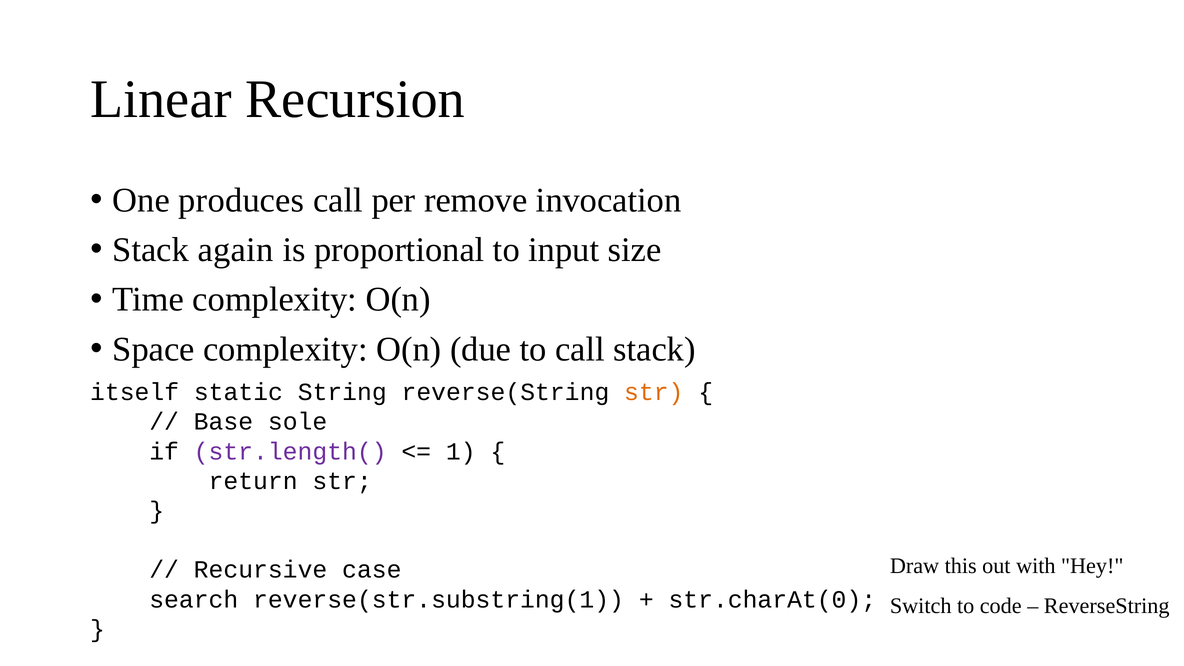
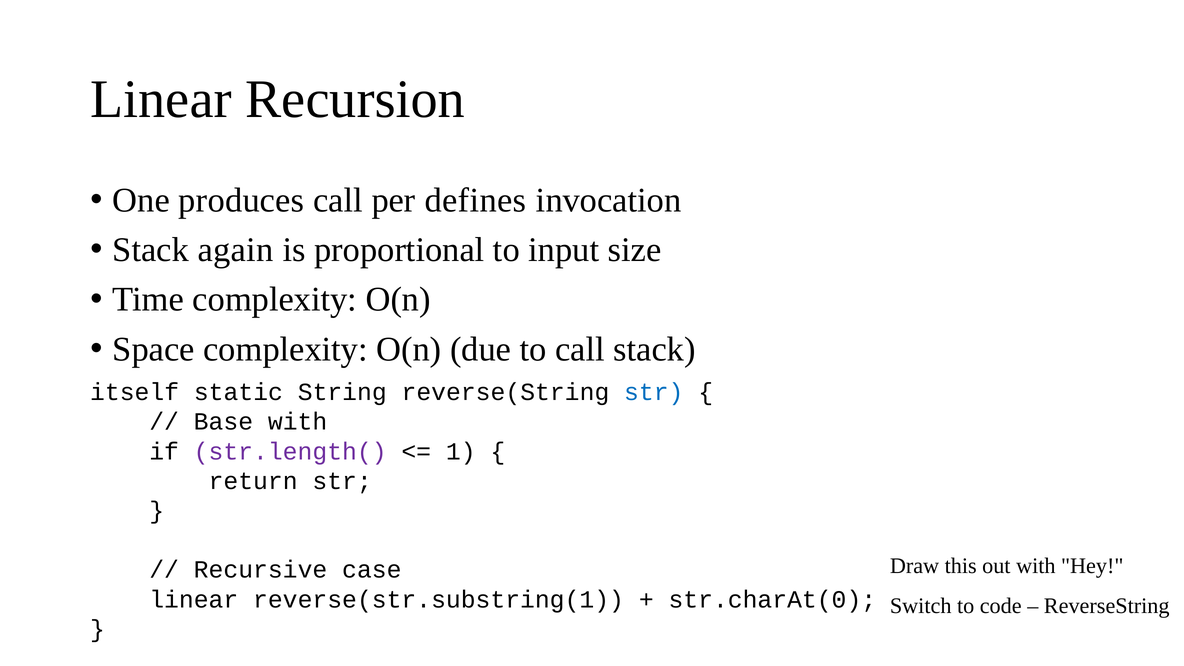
remove: remove -> defines
str at (654, 392) colour: orange -> blue
Base sole: sole -> with
search at (194, 599): search -> linear
